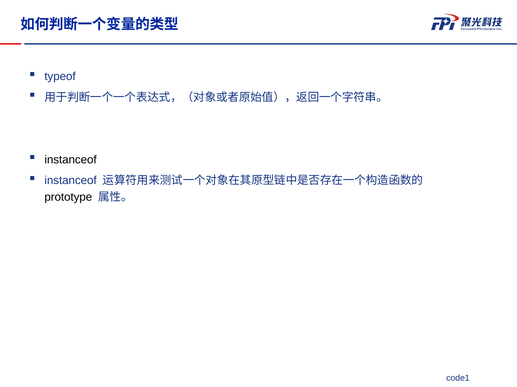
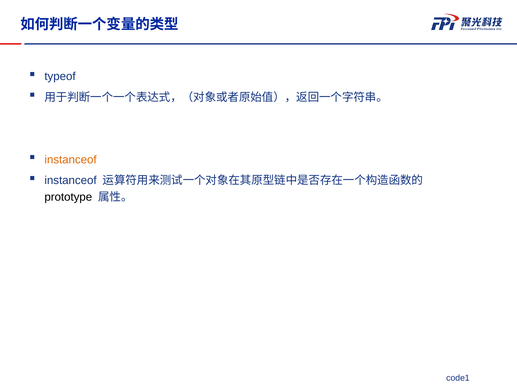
instanceof at (71, 160) colour: black -> orange
